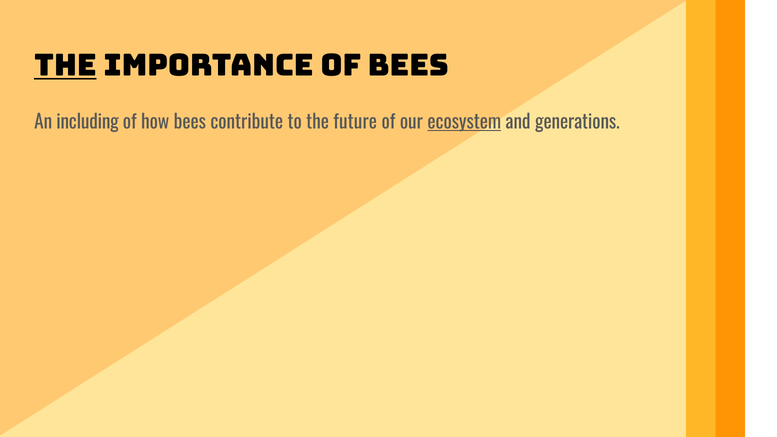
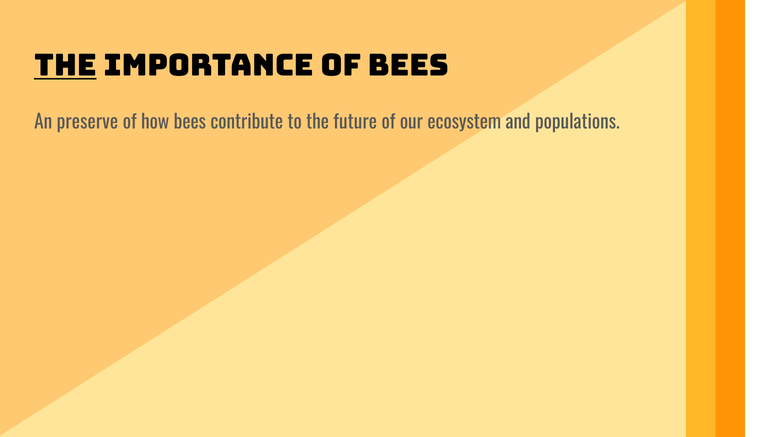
including: including -> preserve
ecosystem underline: present -> none
generations: generations -> populations
